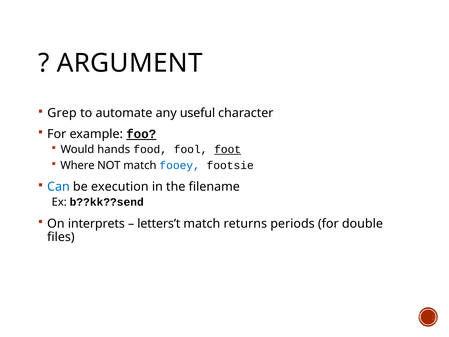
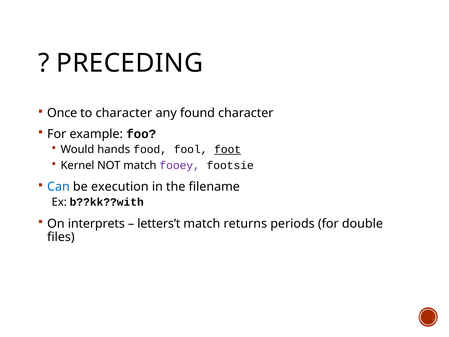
ARGUMENT: ARGUMENT -> PRECEDING
Grep: Grep -> Once
to automate: automate -> character
useful: useful -> found
foo underline: present -> none
Where: Where -> Kernel
fooey colour: blue -> purple
b??kk??send: b??kk??send -> b??kk??with
